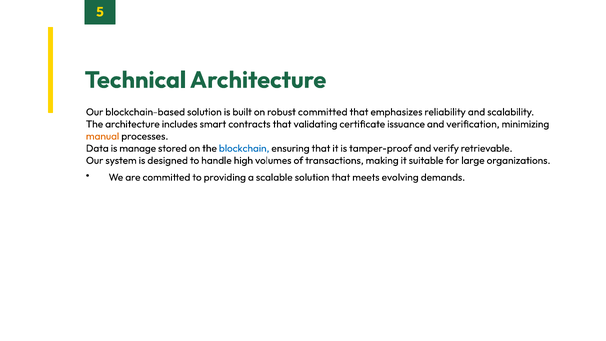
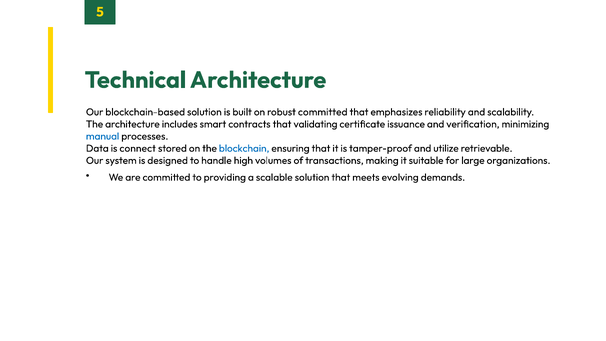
manual colour: orange -> blue
manage: manage -> connect
verify: verify -> utilize
